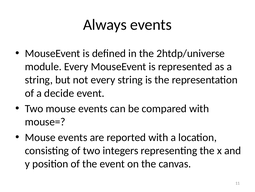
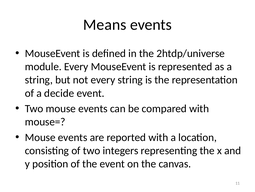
Always: Always -> Means
